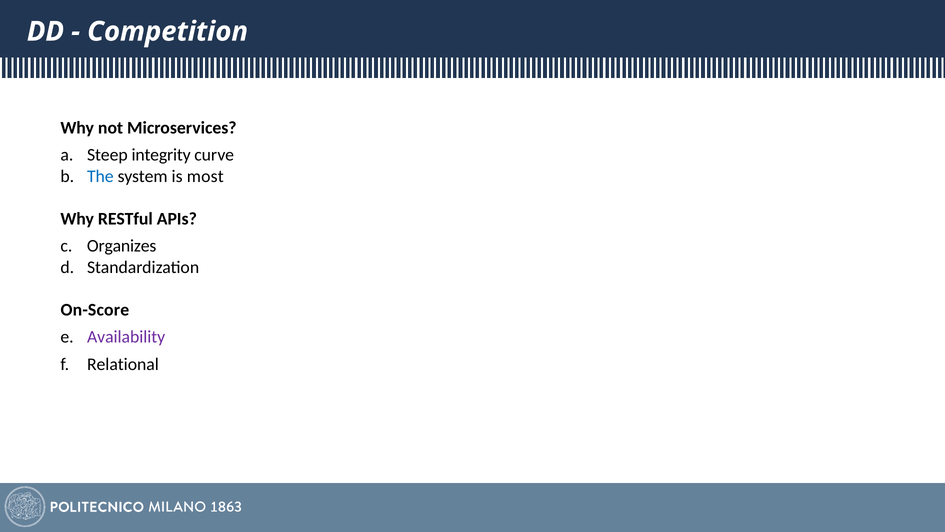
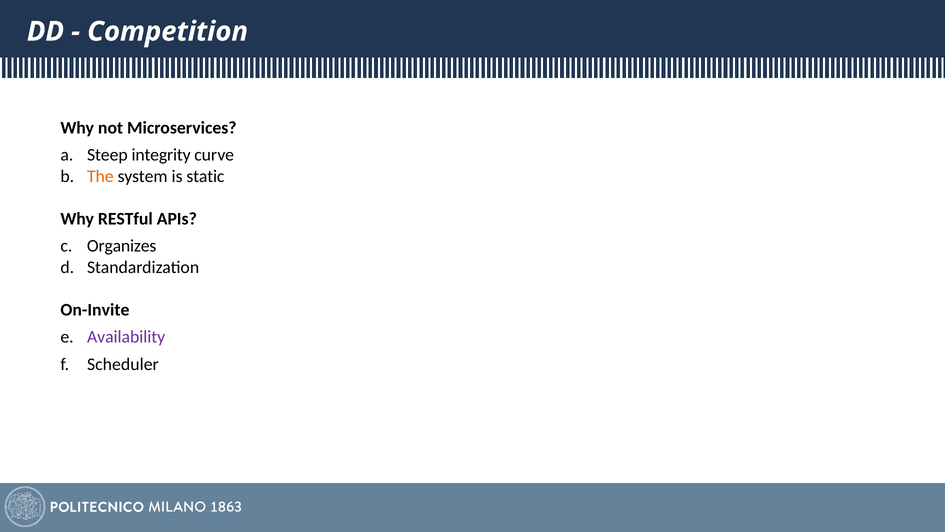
The colour: blue -> orange
most: most -> static
On-Score: On-Score -> On-Invite
Relational: Relational -> Scheduler
